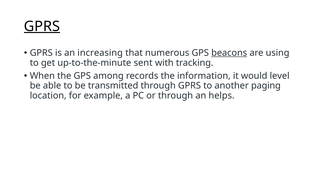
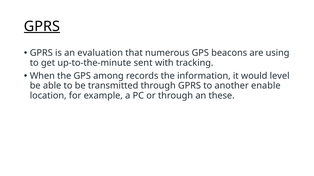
increasing: increasing -> evaluation
beacons underline: present -> none
paging: paging -> enable
helps: helps -> these
